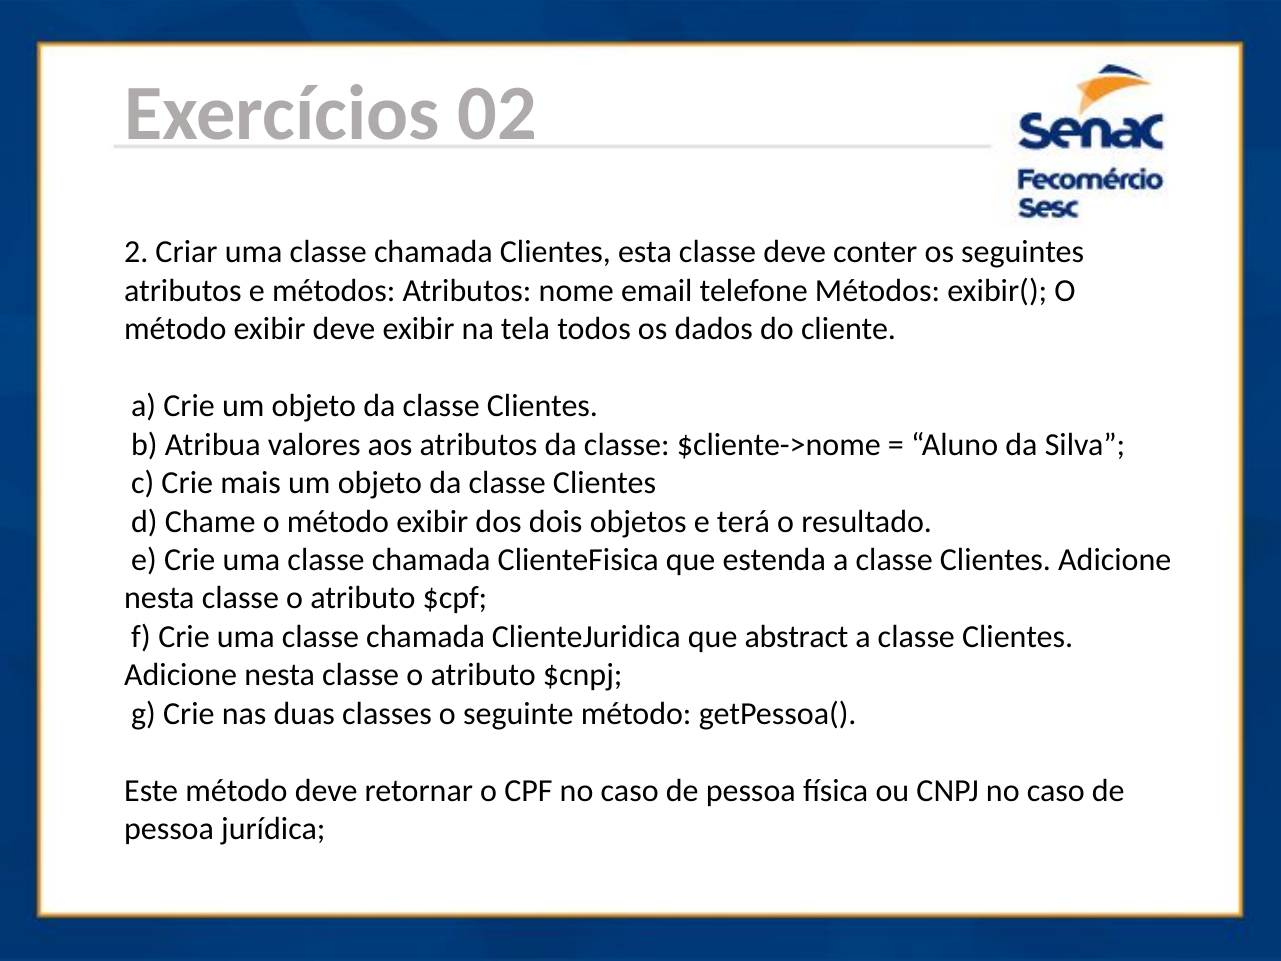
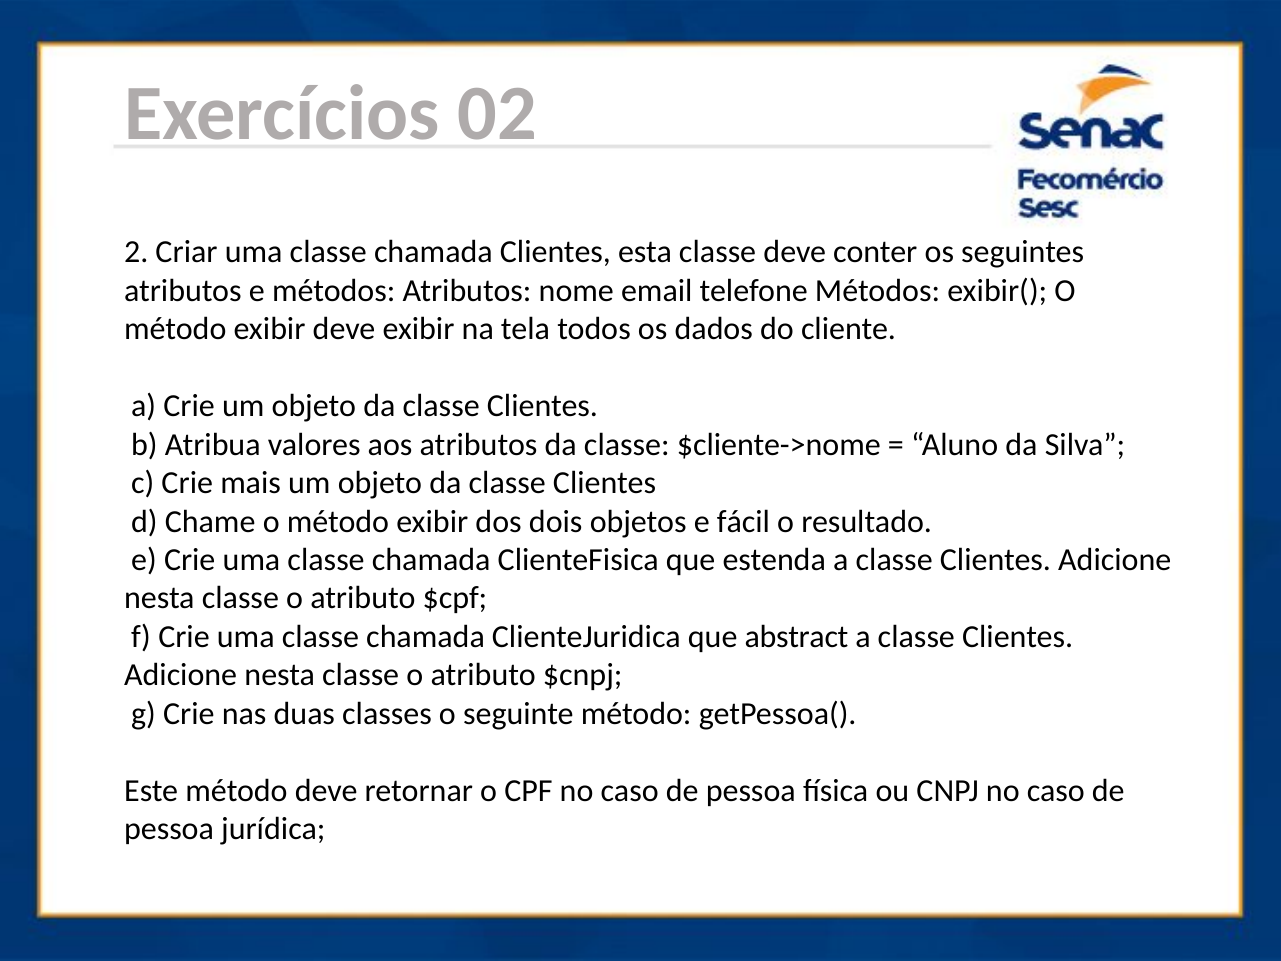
terá: terá -> fácil
